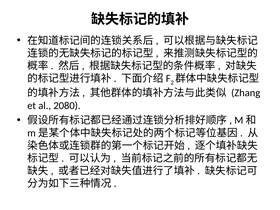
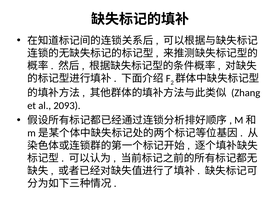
2080: 2080 -> 2093
